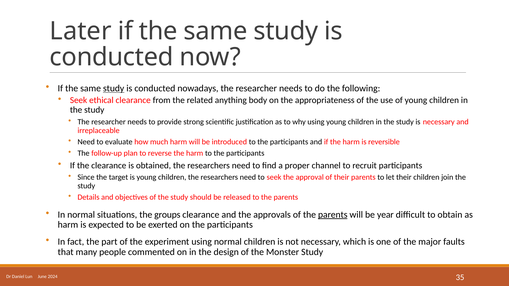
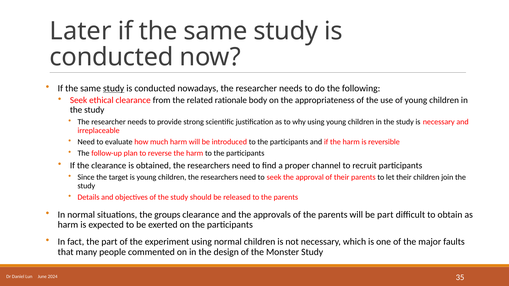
anything: anything -> rationale
parents at (333, 215) underline: present -> none
be year: year -> part
